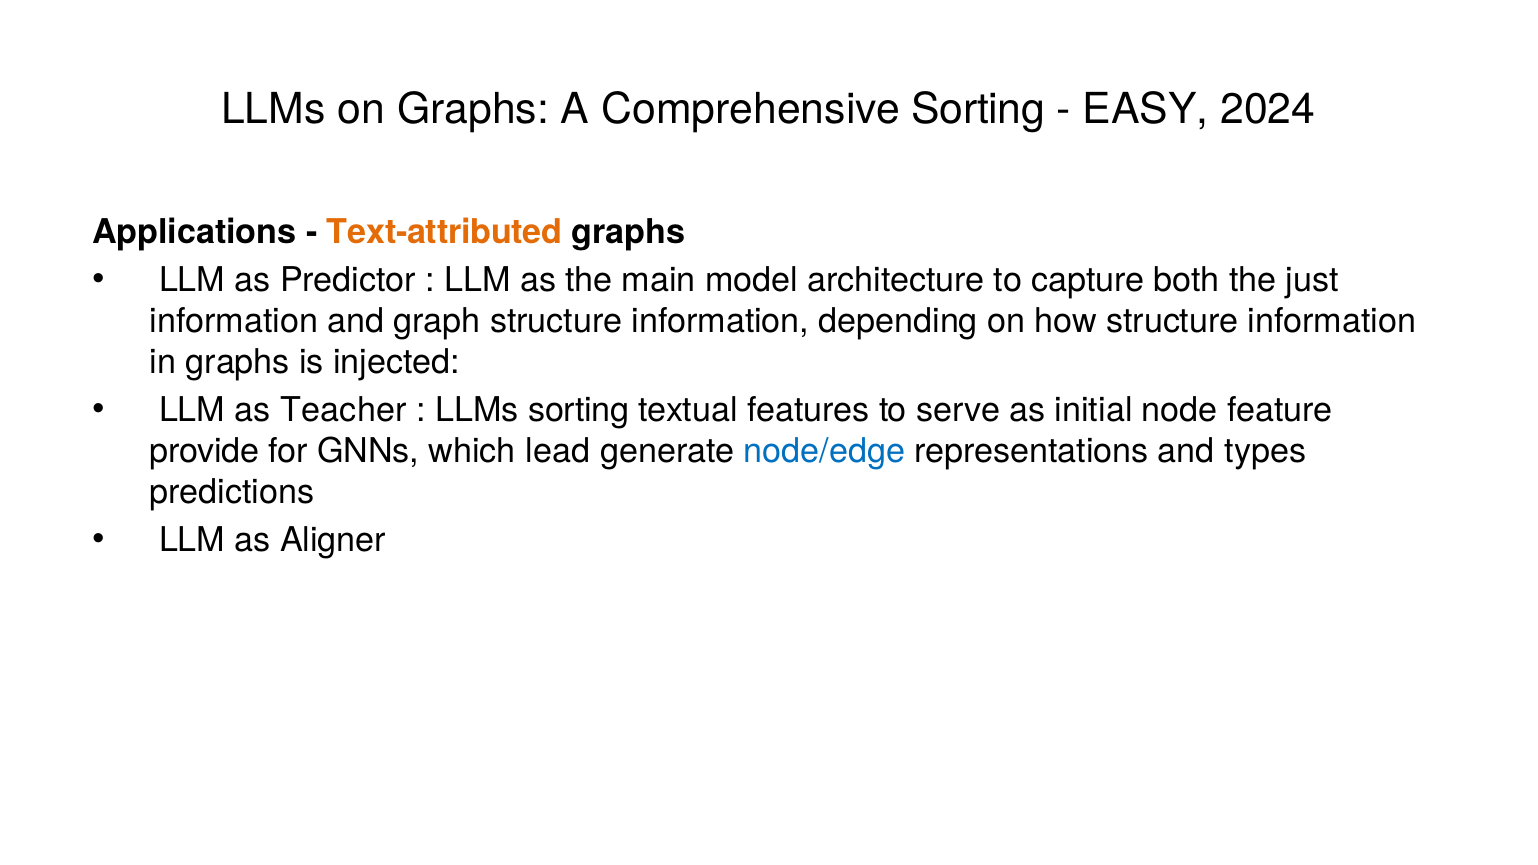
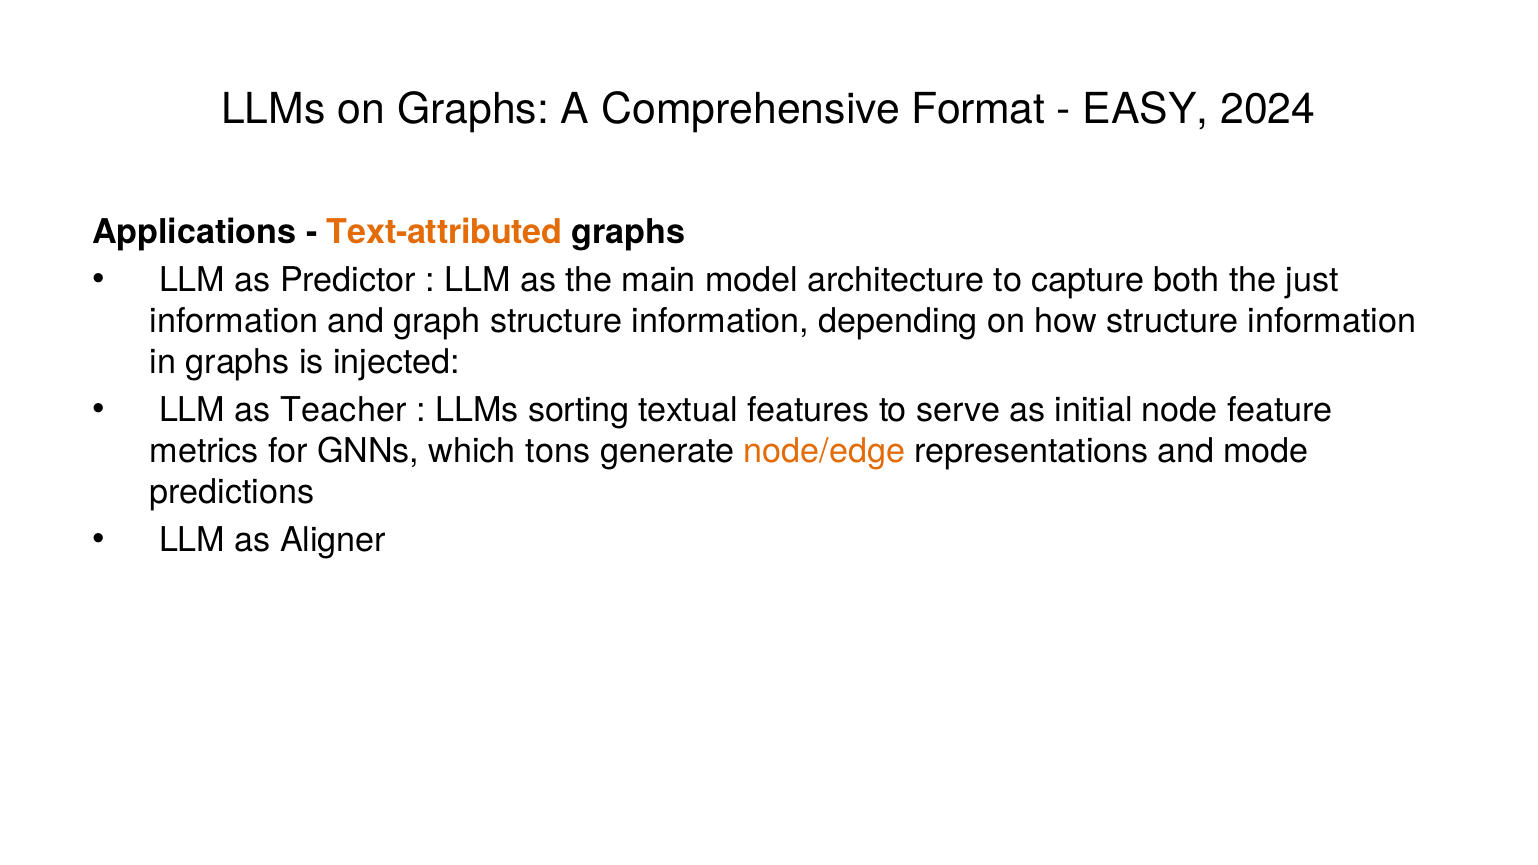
Comprehensive Sorting: Sorting -> Format
provide: provide -> metrics
lead: lead -> tons
node/edge colour: blue -> orange
types: types -> mode
